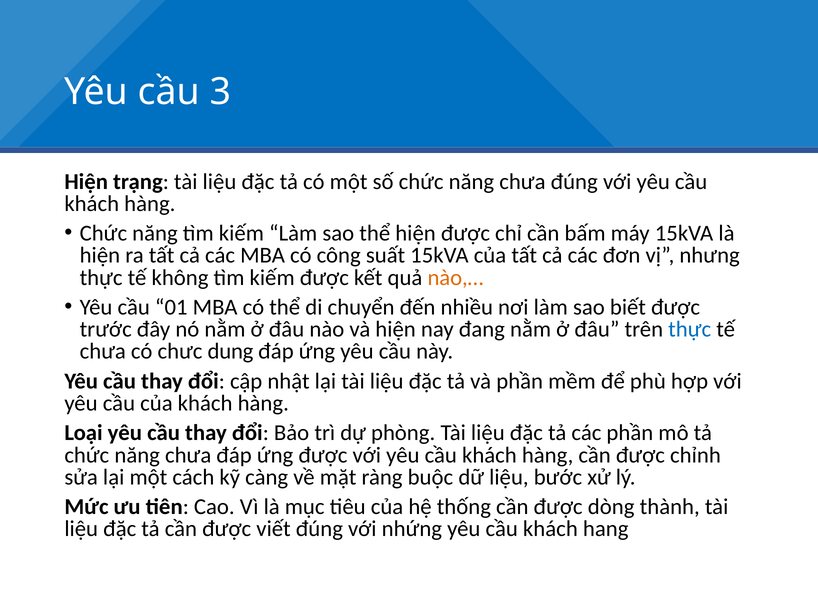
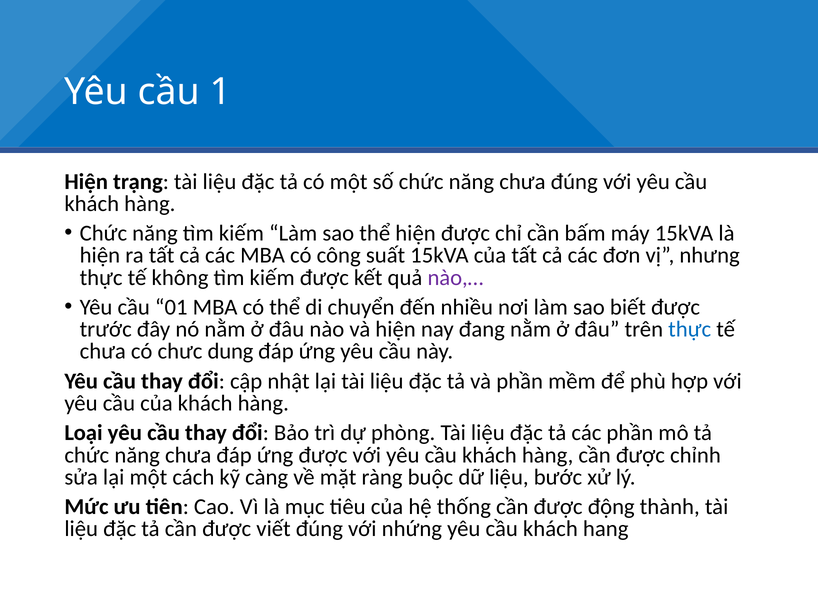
3: 3 -> 1
nào,… colour: orange -> purple
dòng: dòng -> động
